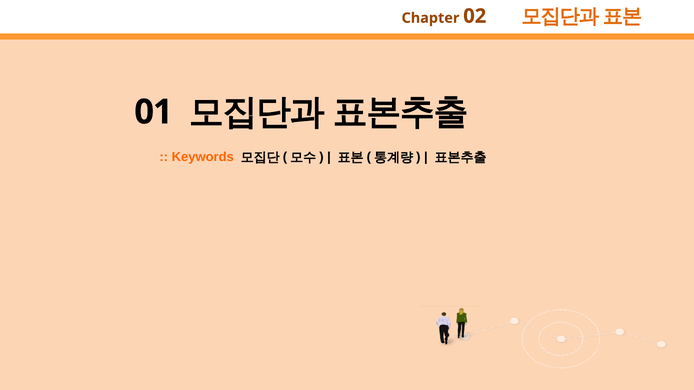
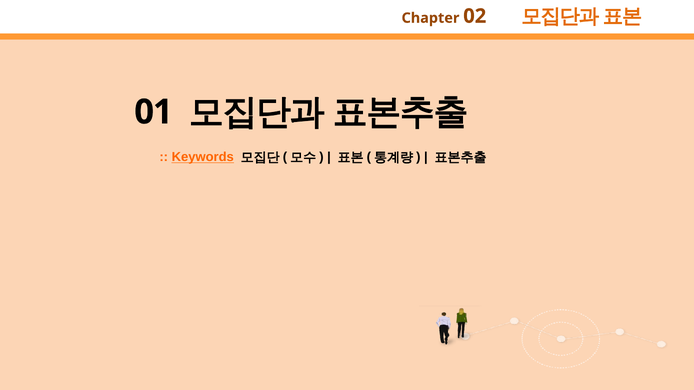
Keywords underline: none -> present
